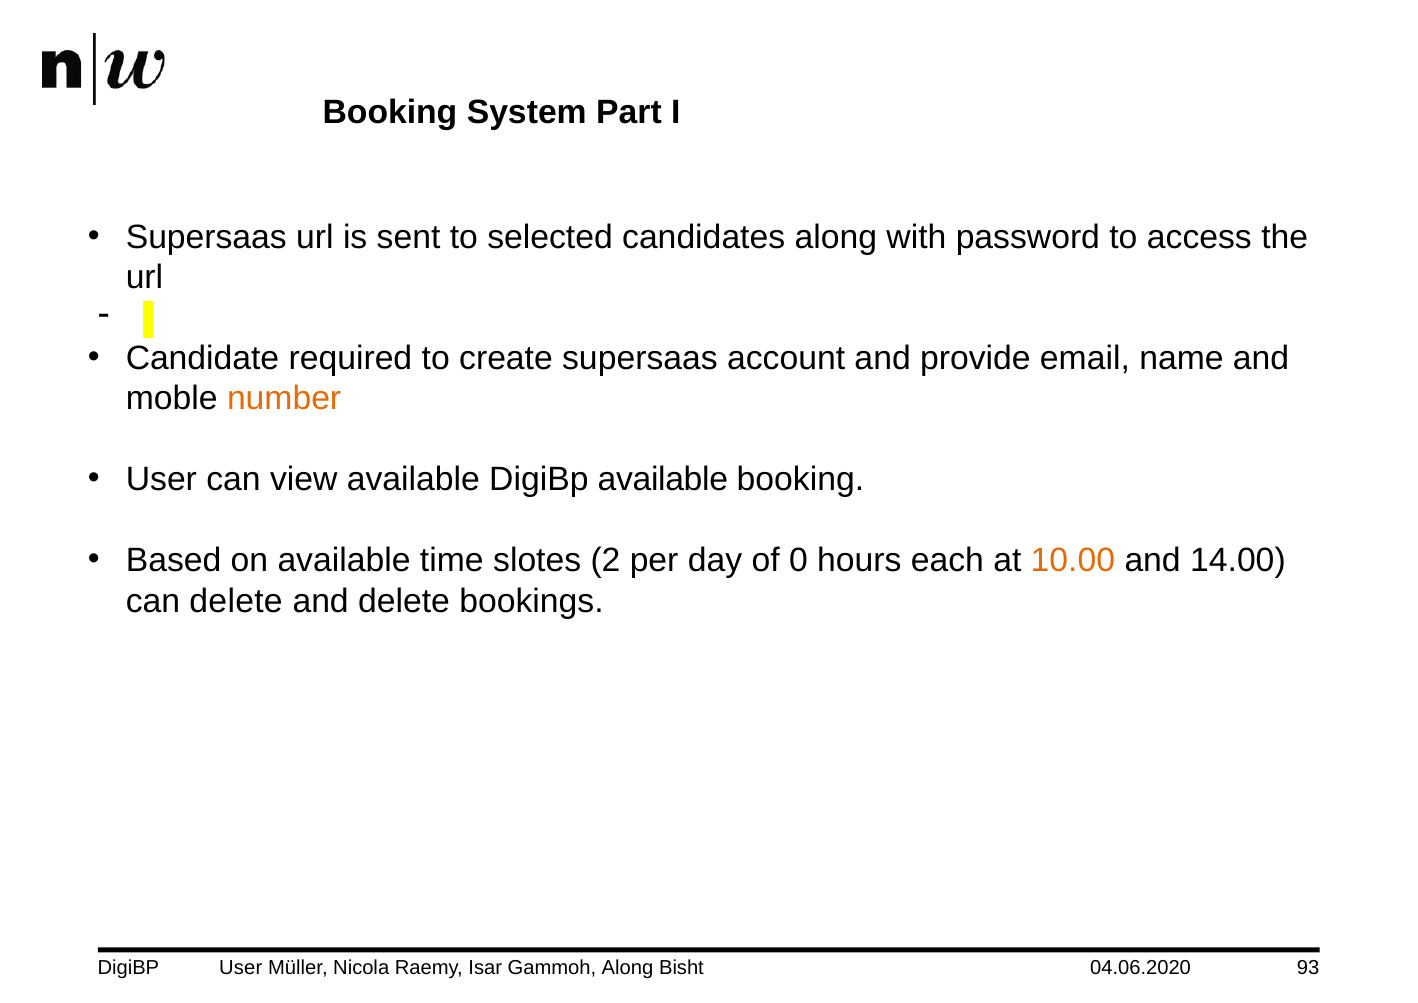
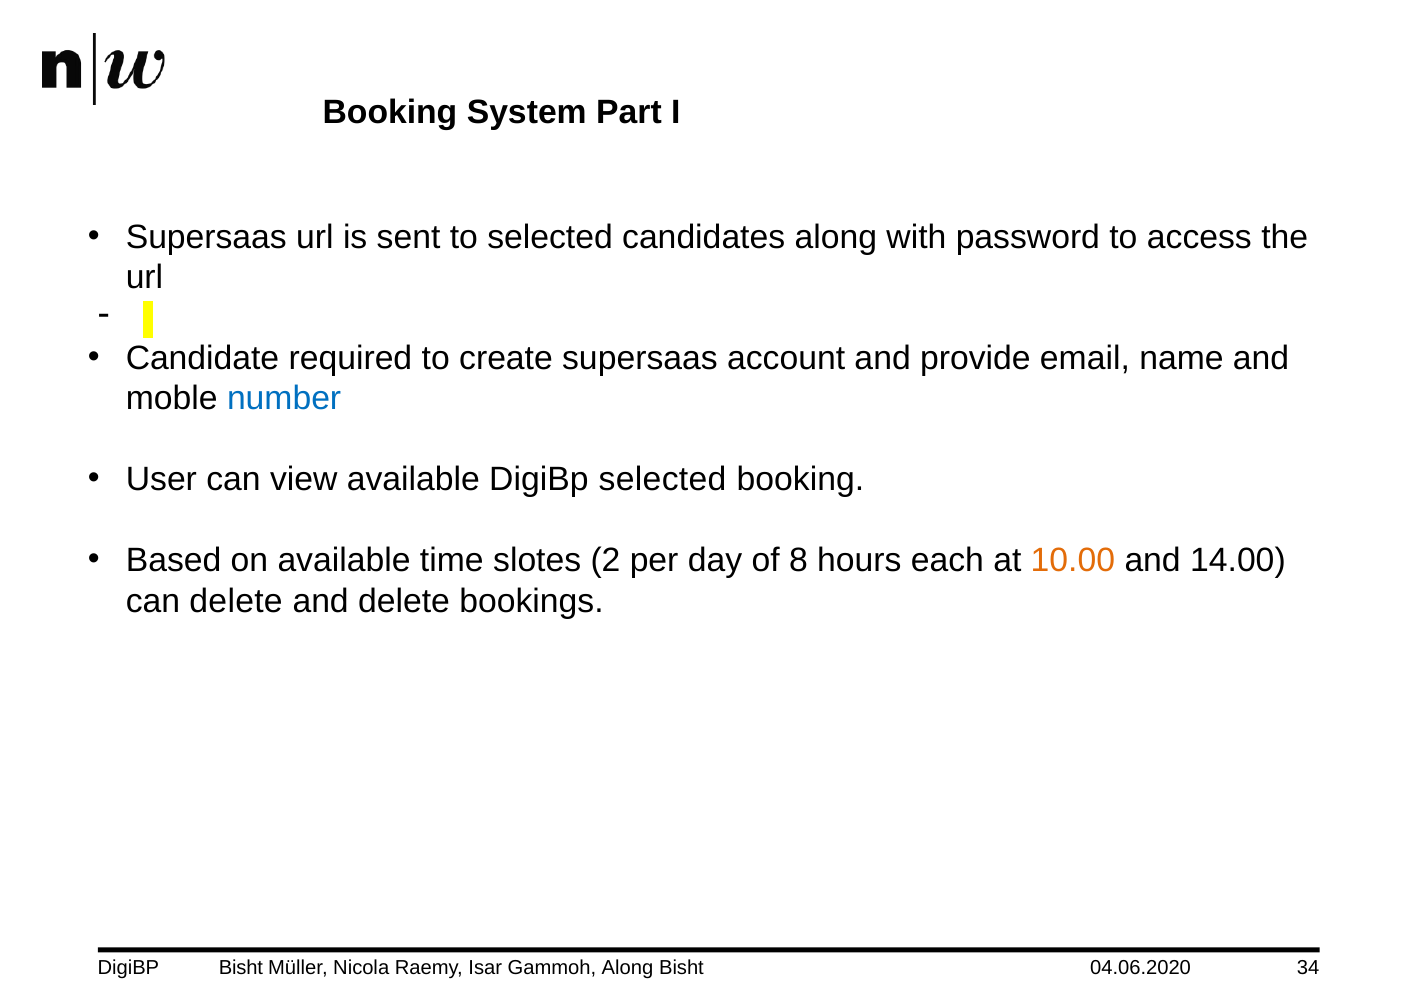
number colour: orange -> blue
DigiBp available: available -> selected
0: 0 -> 8
DigiBP User: User -> Bisht
93: 93 -> 34
